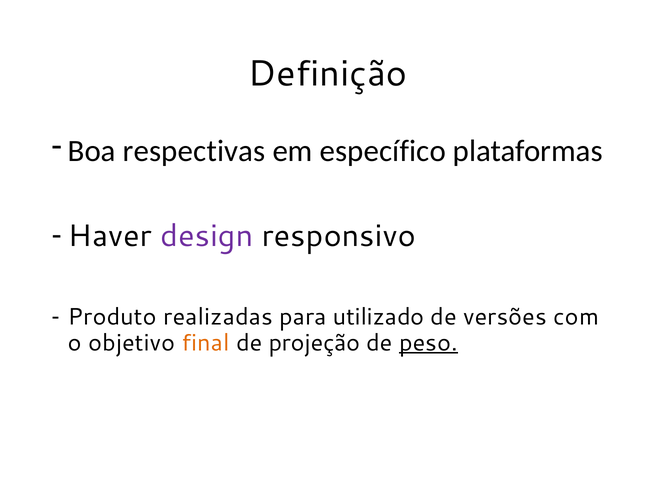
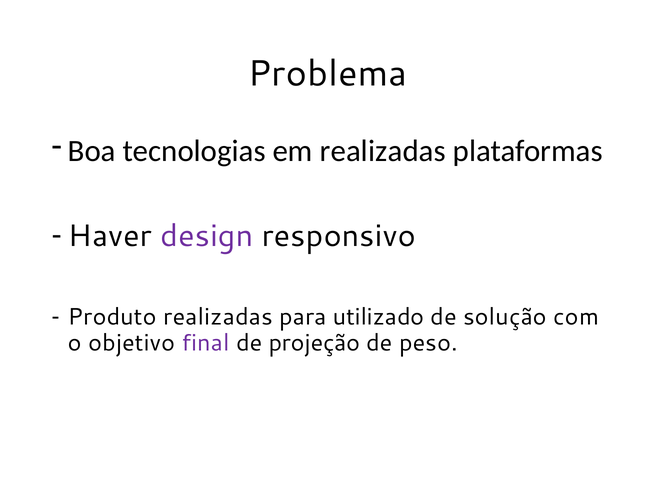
Definição: Definição -> Problema
respectivas: respectivas -> tecnologias
em específico: específico -> realizadas
versões: versões -> solução
final colour: orange -> purple
peso underline: present -> none
